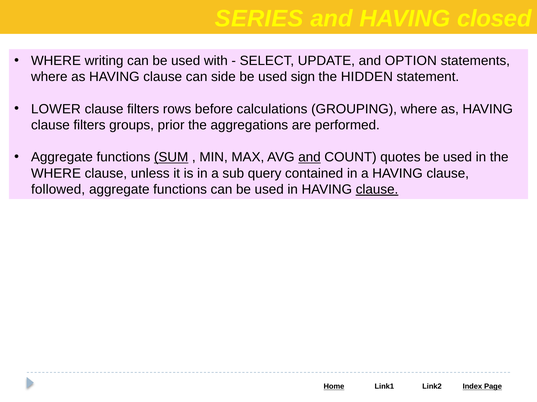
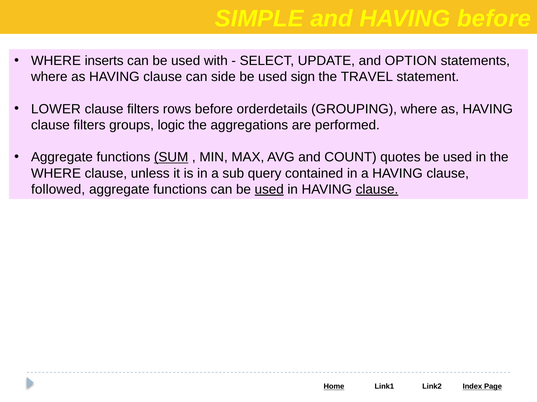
SERIES: SERIES -> SIMPLE
HAVING closed: closed -> before
writing: writing -> inserts
HIDDEN: HIDDEN -> TRAVEL
calculations: calculations -> orderdetails
prior: prior -> logic
and at (309, 157) underline: present -> none
used at (269, 190) underline: none -> present
